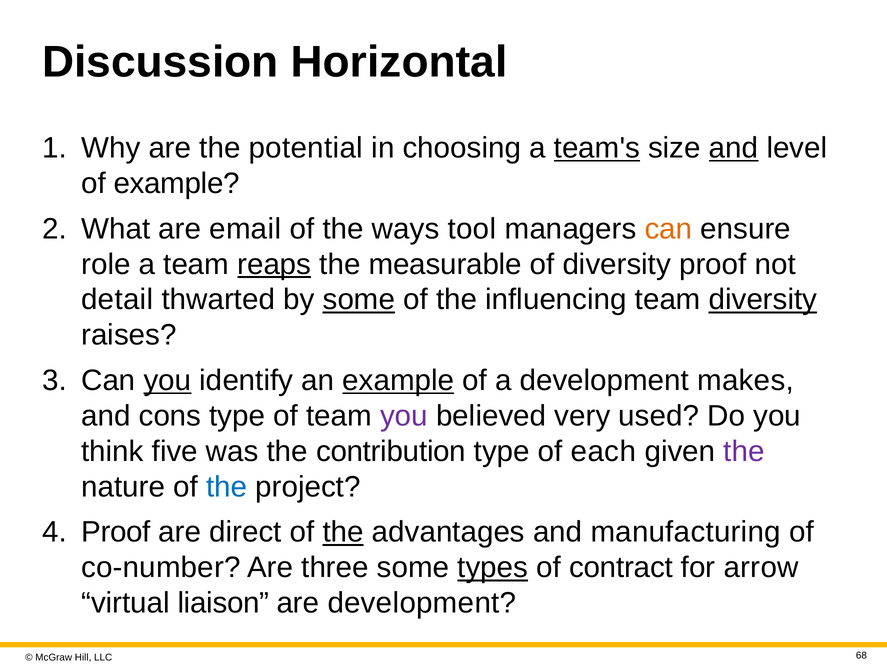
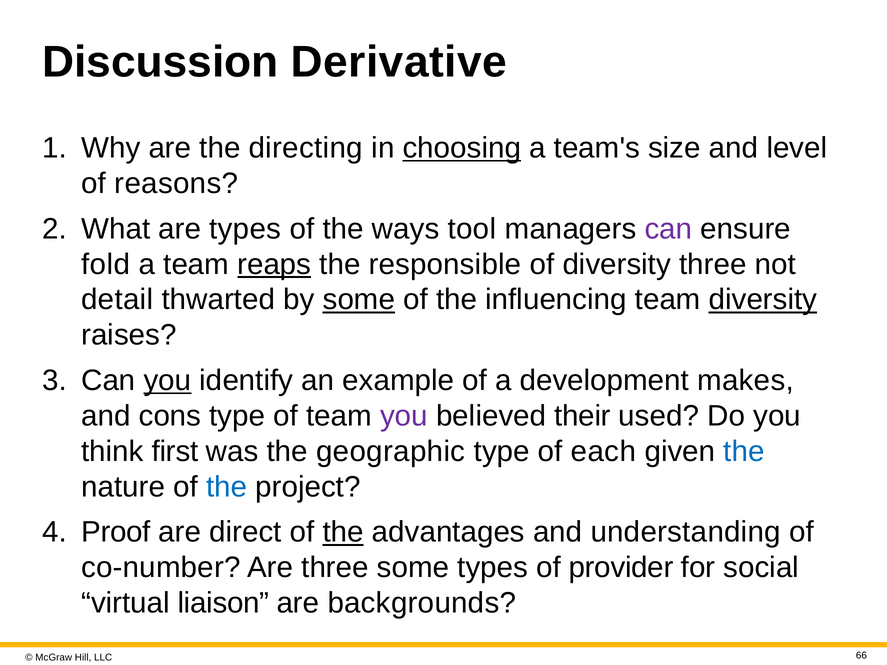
Horizontal: Horizontal -> Derivative
potential: potential -> directing
choosing underline: none -> present
team's underline: present -> none
and at (734, 148) underline: present -> none
of example: example -> reasons
are email: email -> types
can at (668, 229) colour: orange -> purple
role: role -> fold
measurable: measurable -> responsible
diversity proof: proof -> three
example at (398, 381) underline: present -> none
very: very -> their
five: five -> first
contribution: contribution -> geographic
the at (744, 452) colour: purple -> blue
manufacturing: manufacturing -> understanding
types at (493, 568) underline: present -> none
contract: contract -> provider
arrow: arrow -> social
are development: development -> backgrounds
68: 68 -> 66
